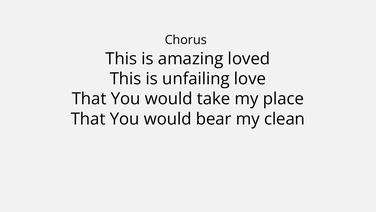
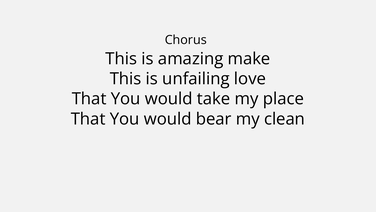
loved: loved -> make
